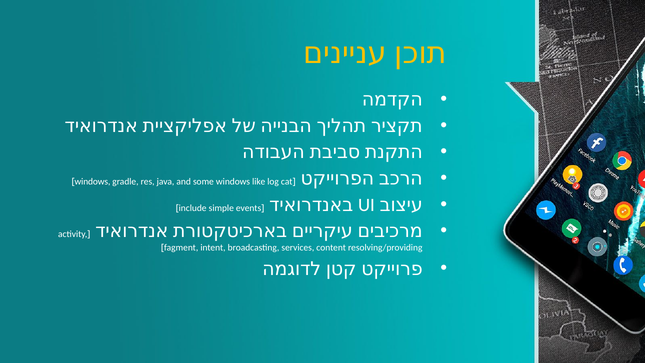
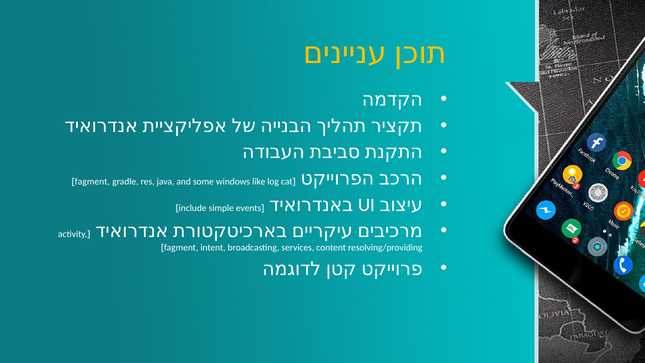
windows at (92, 182): windows -> fagment
